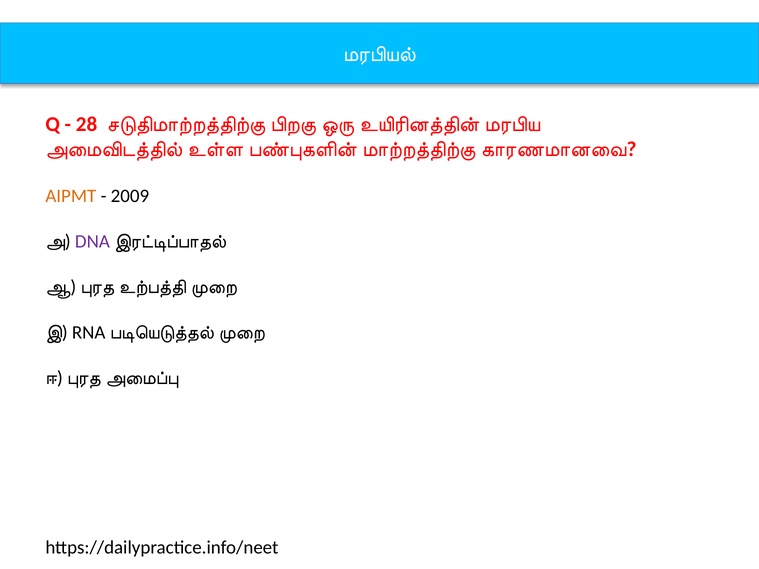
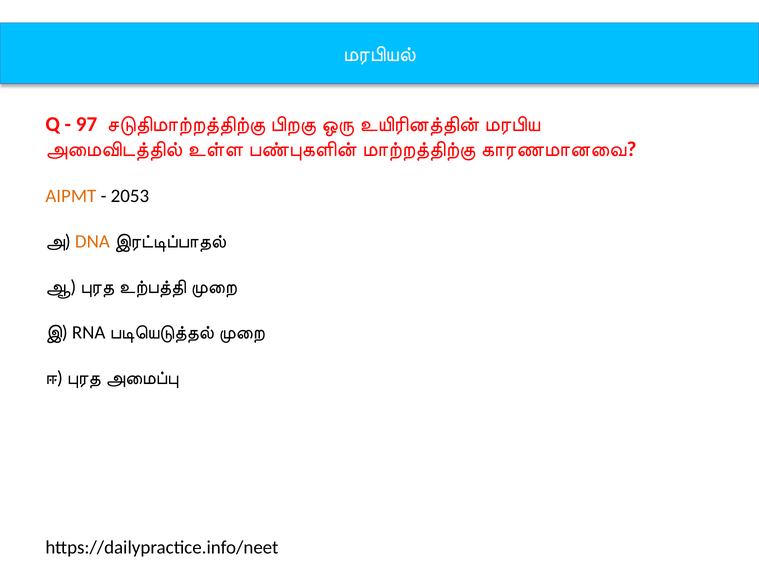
28: 28 -> 97
2009: 2009 -> 2053
DNA colour: purple -> orange
